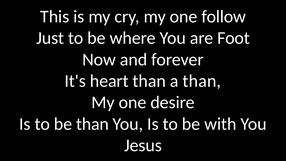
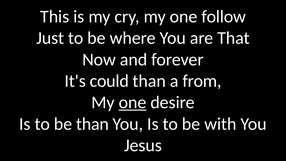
Foot: Foot -> That
heart: heart -> could
a than: than -> from
one at (133, 102) underline: none -> present
